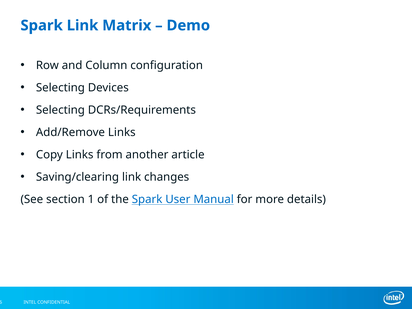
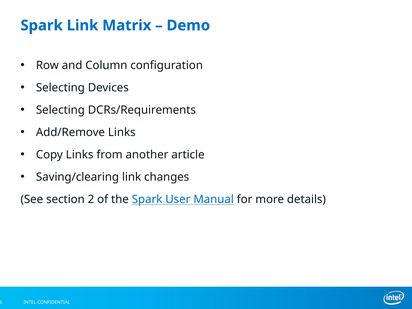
1: 1 -> 2
